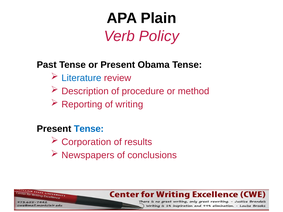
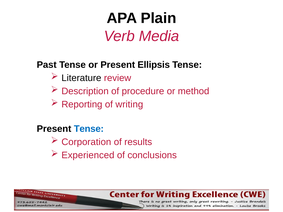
Policy: Policy -> Media
Obama: Obama -> Ellipsis
Literature colour: blue -> black
Newspapers: Newspapers -> Experienced
